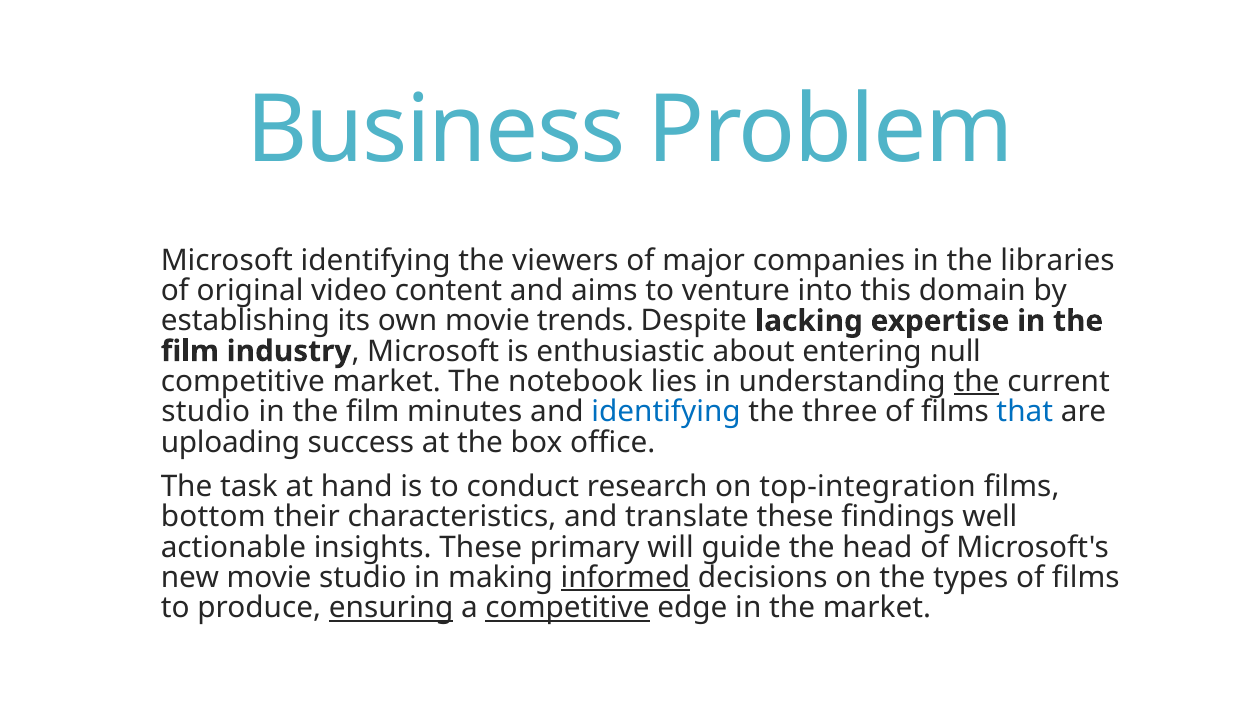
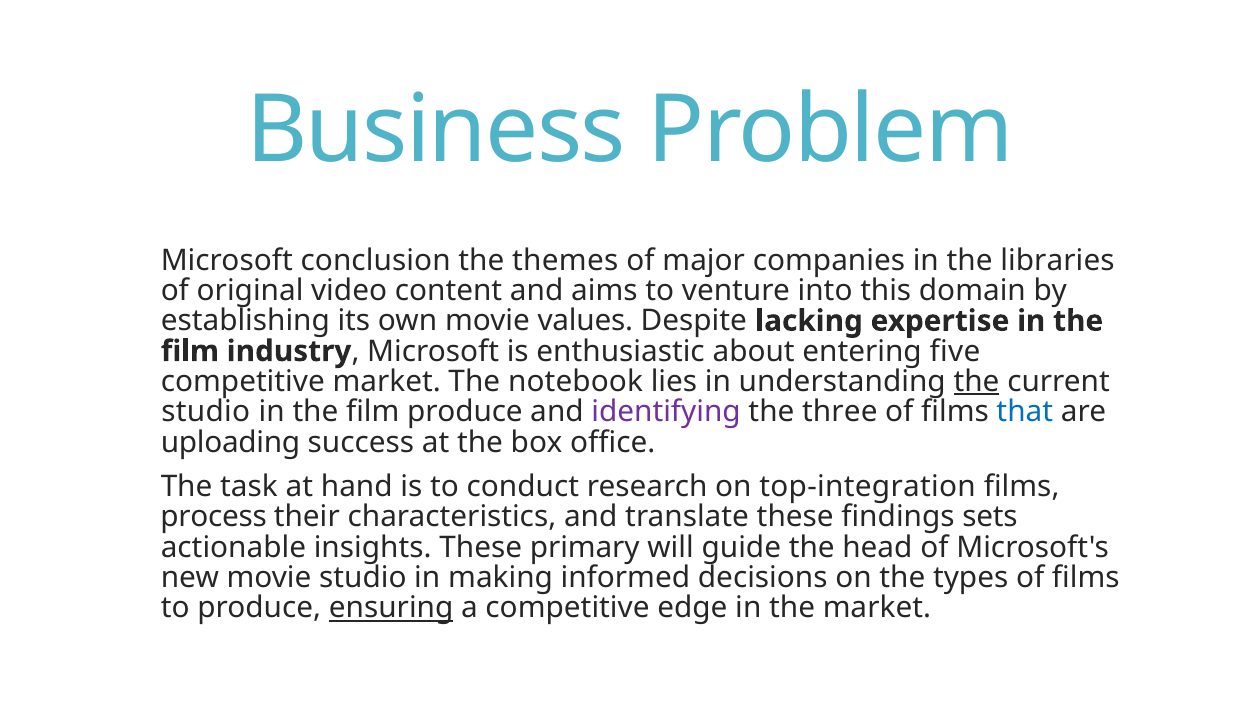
Microsoft identifying: identifying -> conclusion
viewers: viewers -> themes
trends: trends -> values
null: null -> five
film minutes: minutes -> produce
identifying at (666, 412) colour: blue -> purple
bottom: bottom -> process
well: well -> sets
informed underline: present -> none
competitive at (568, 608) underline: present -> none
